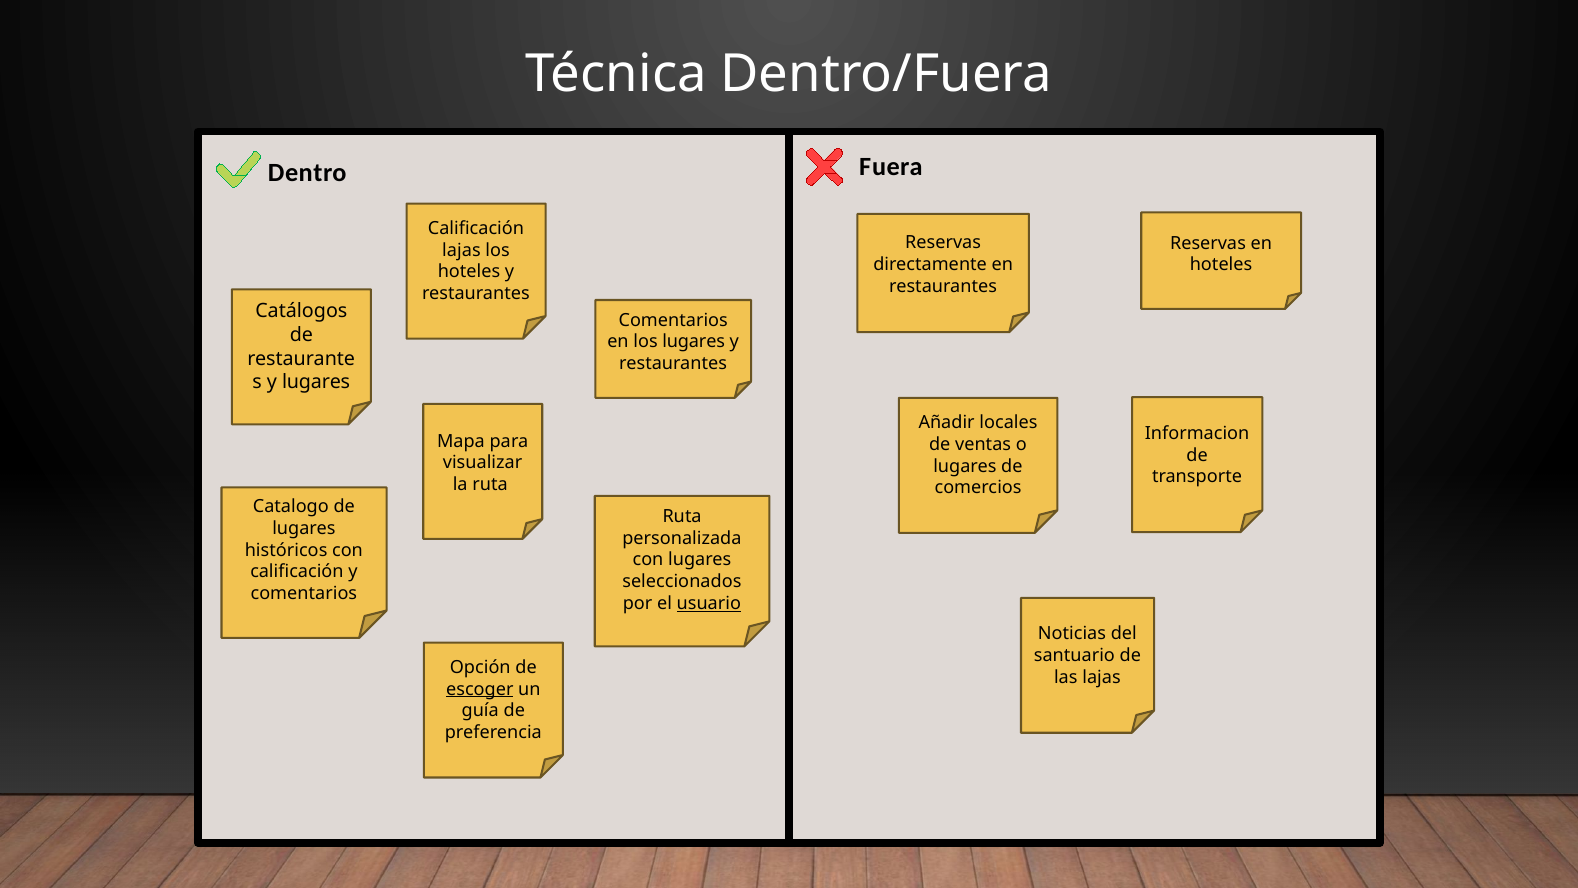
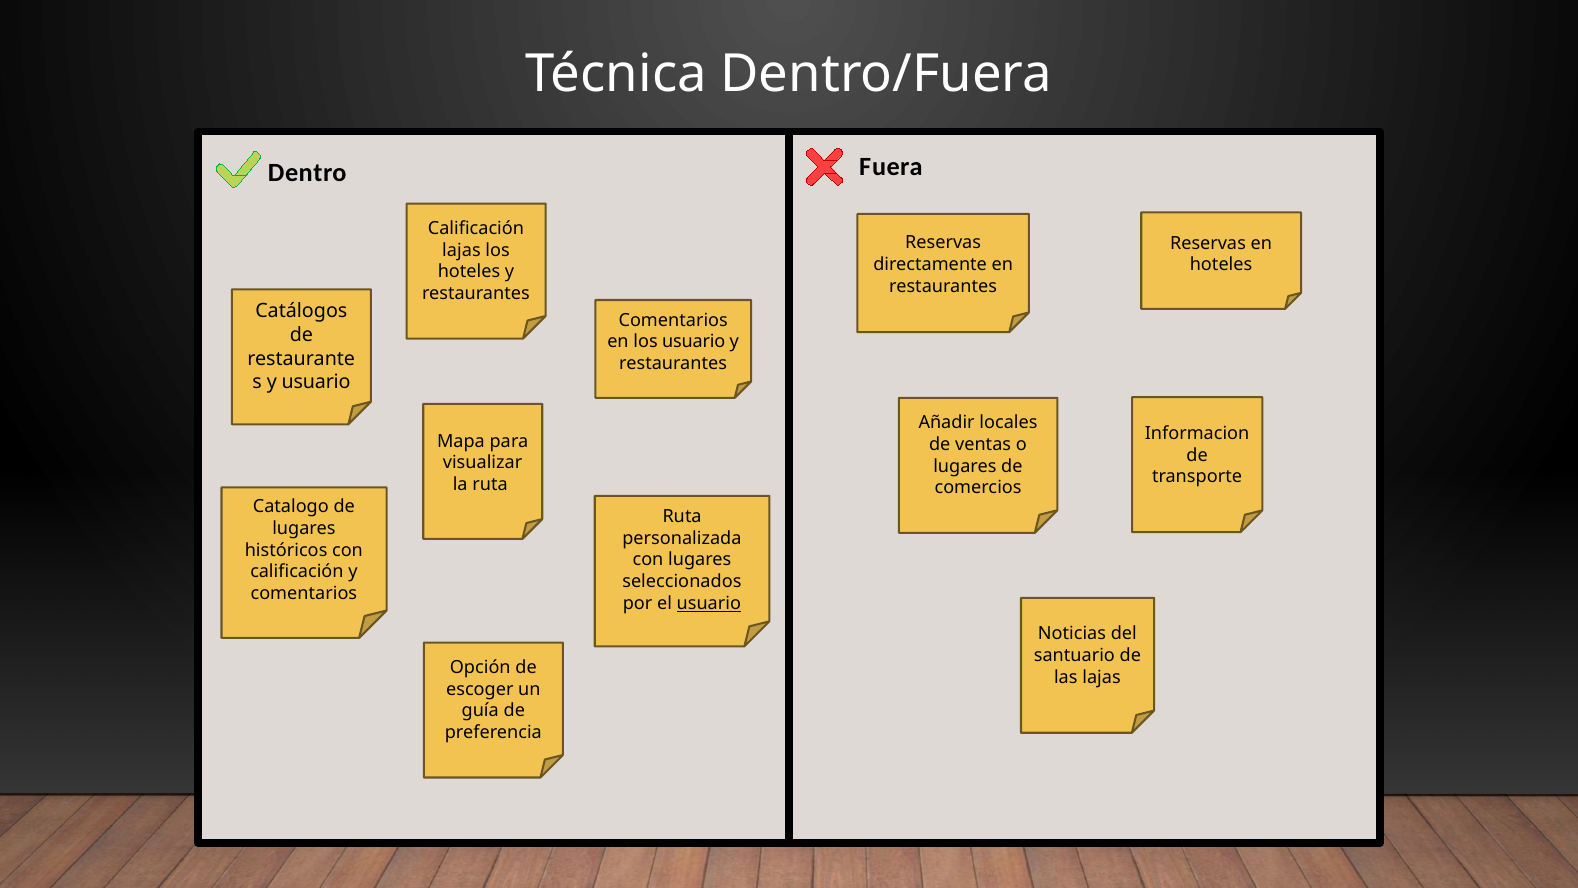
los lugares: lugares -> usuario
y lugares: lugares -> usuario
escoger underline: present -> none
